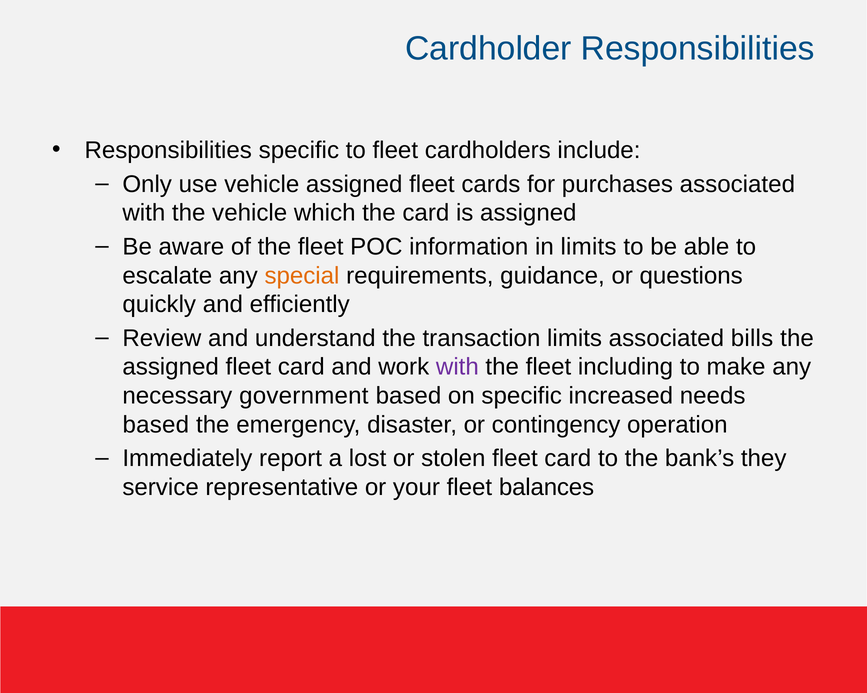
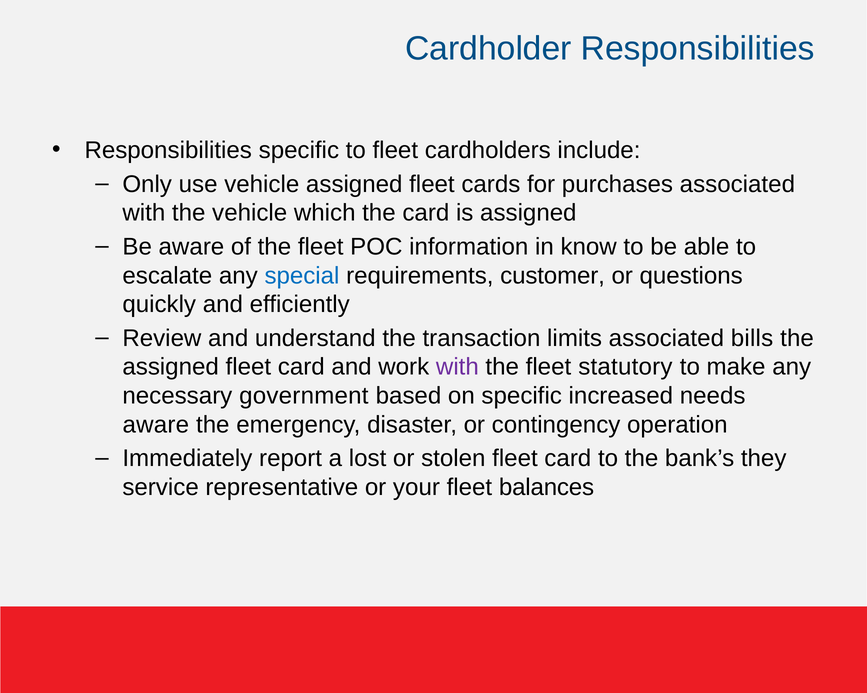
in limits: limits -> know
special colour: orange -> blue
guidance: guidance -> customer
including: including -> statutory
based at (156, 425): based -> aware
